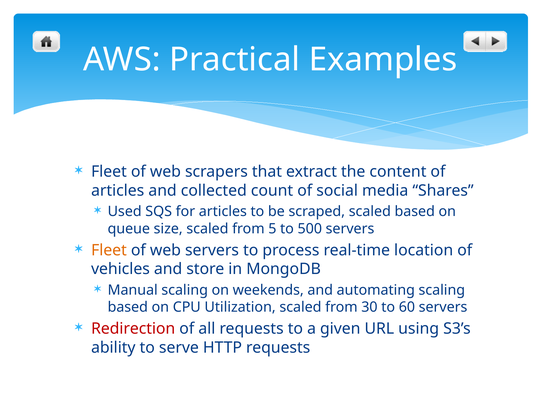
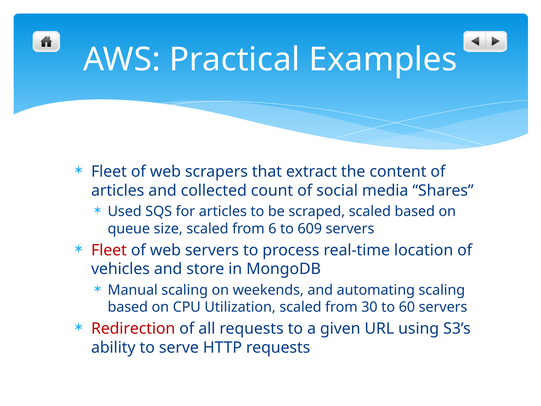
5: 5 -> 6
500: 500 -> 609
Fleet at (109, 250) colour: orange -> red
